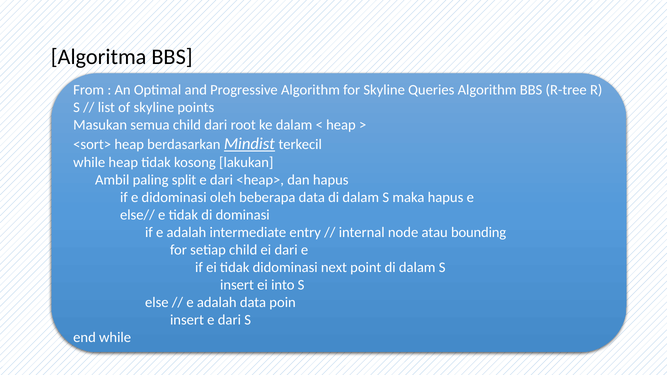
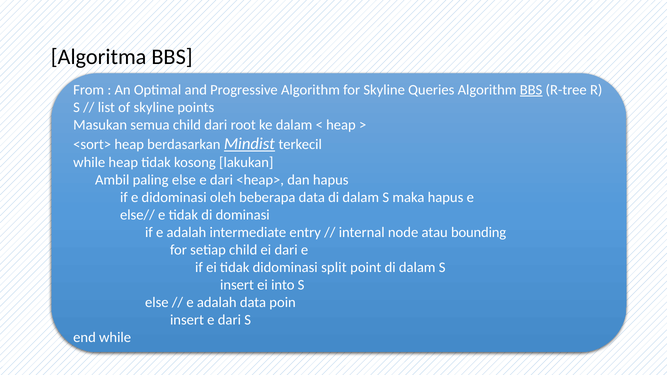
BBS at (531, 90) underline: none -> present
paling split: split -> else
next: next -> split
